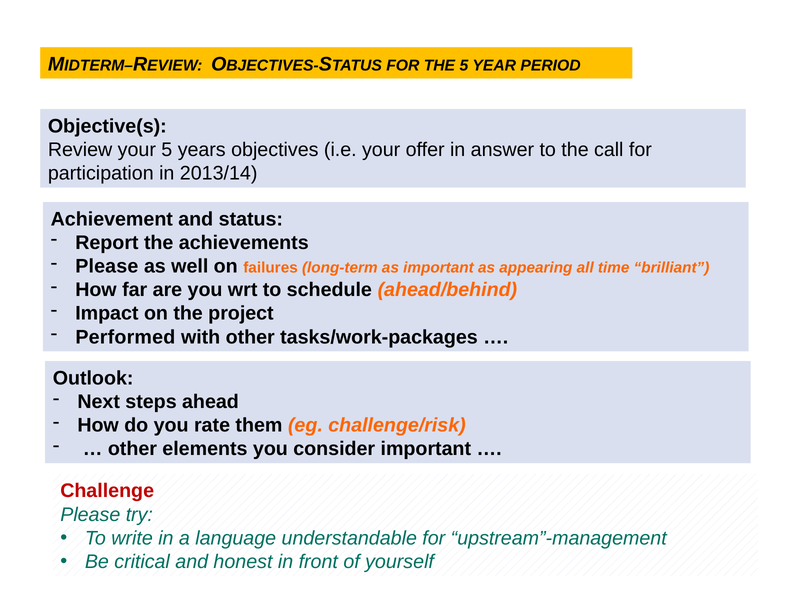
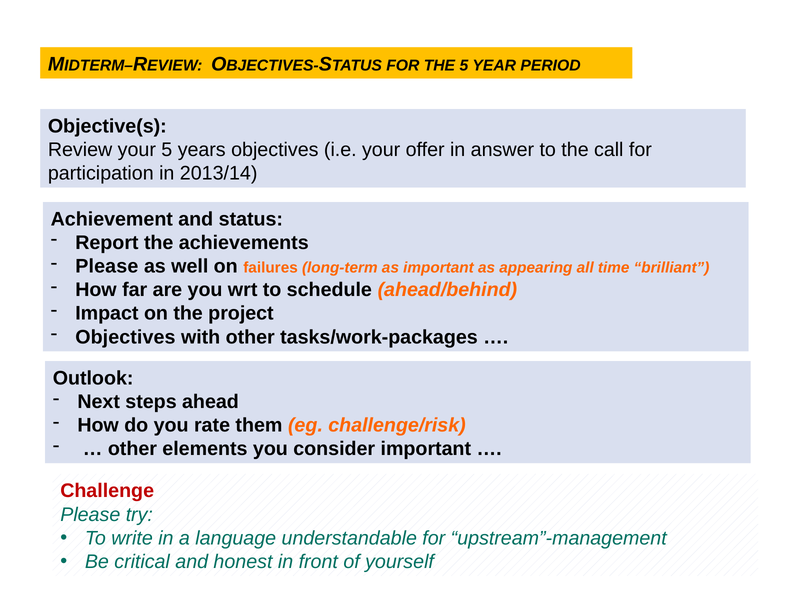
Performed at (125, 337): Performed -> Objectives
